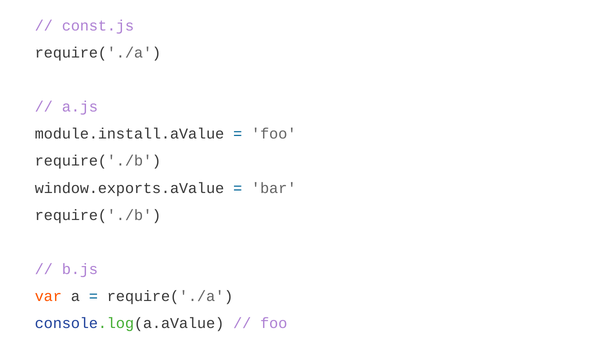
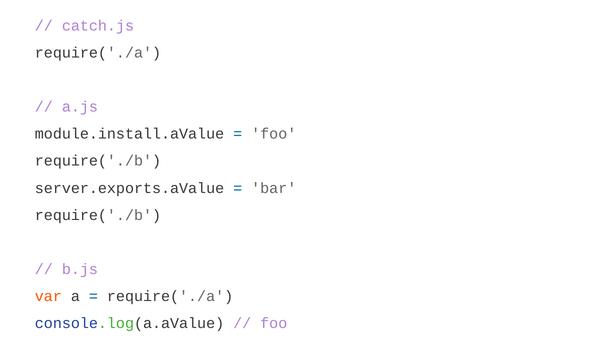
const.js: const.js -> catch.js
window.exports.aValue: window.exports.aValue -> server.exports.aValue
